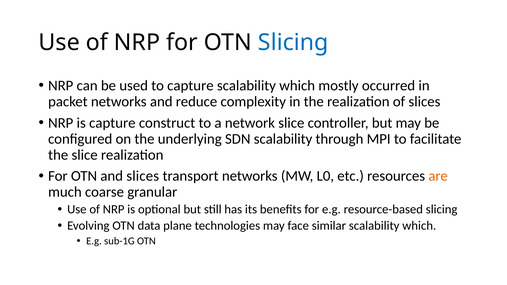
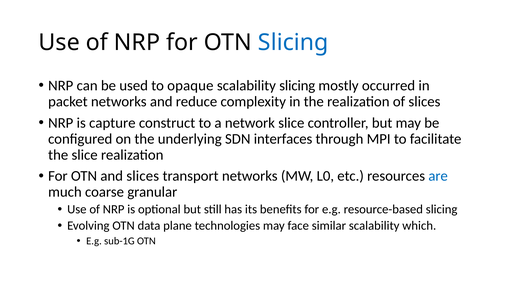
to capture: capture -> opaque
which at (297, 86): which -> slicing
SDN scalability: scalability -> interfaces
are colour: orange -> blue
